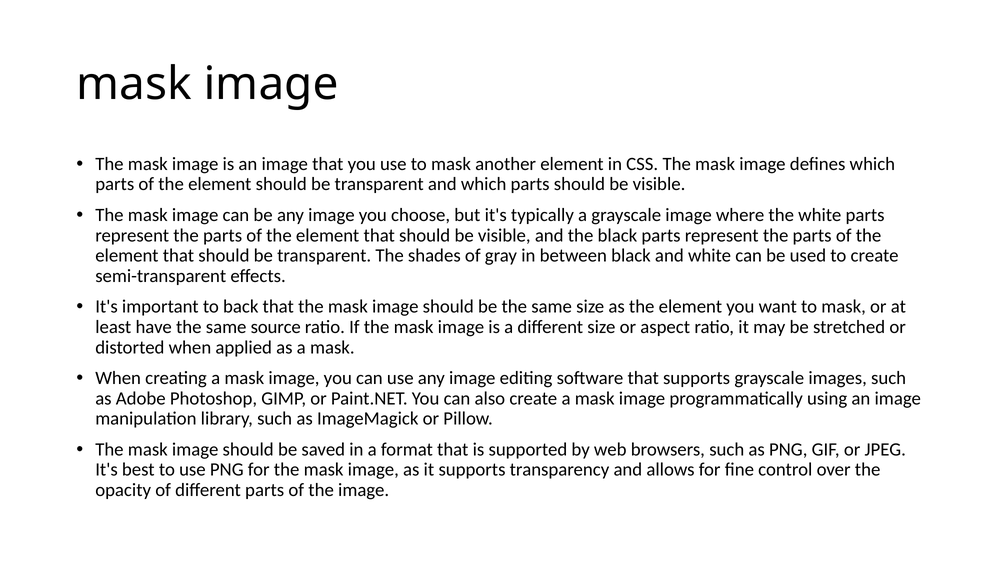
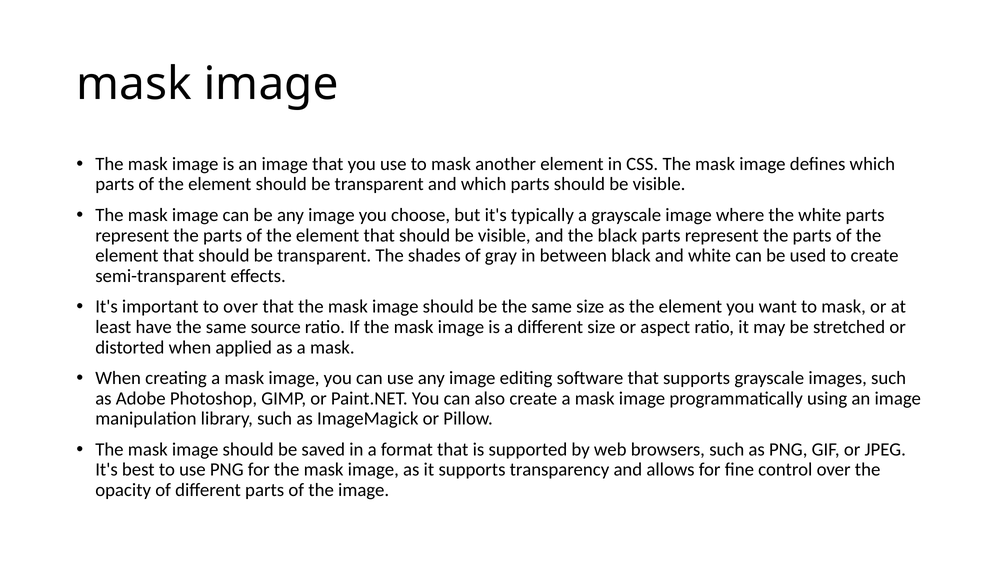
to back: back -> over
